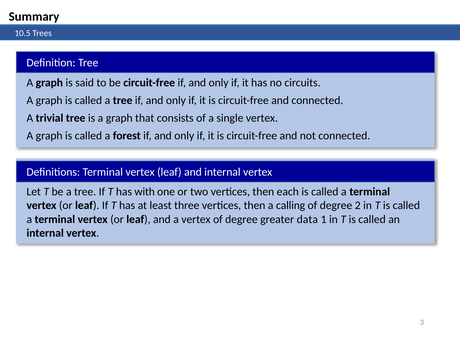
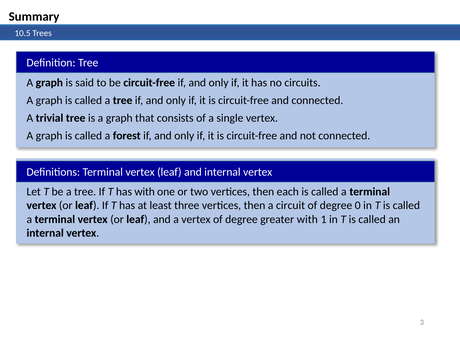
calling: calling -> circuit
2: 2 -> 0
greater data: data -> with
